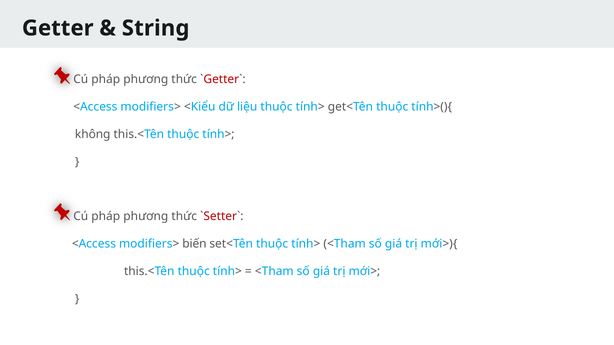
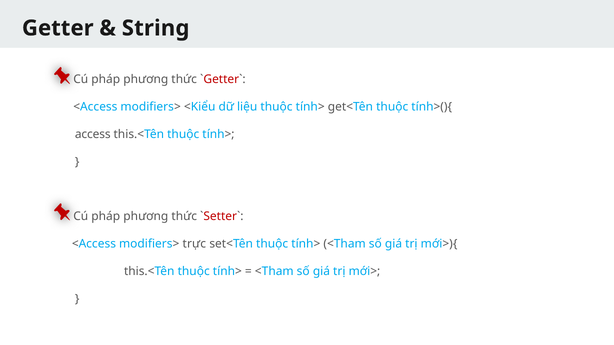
không: không -> access
biến: biến -> trực
